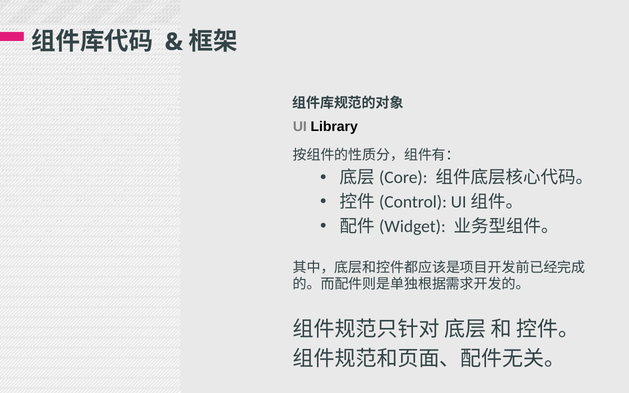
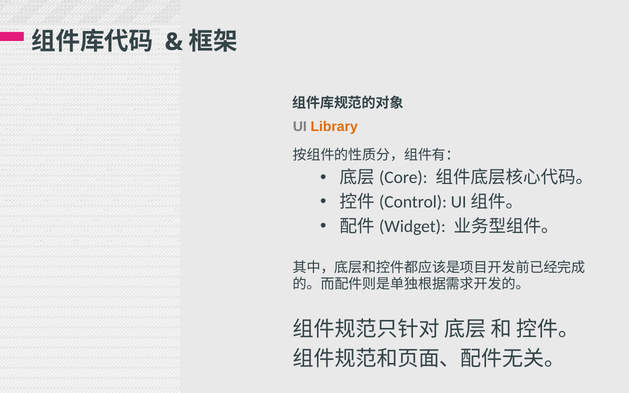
Library colour: black -> orange
